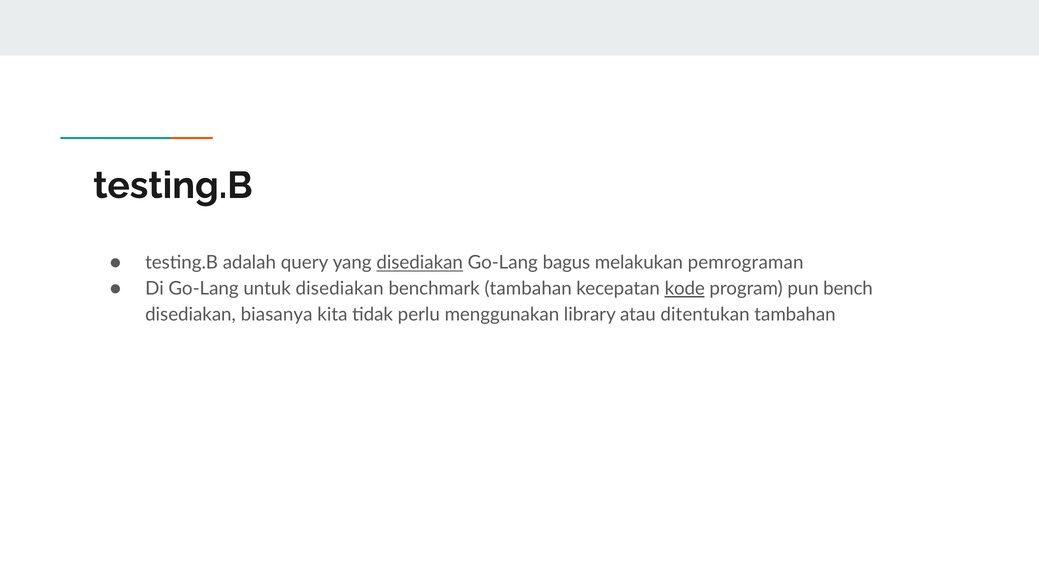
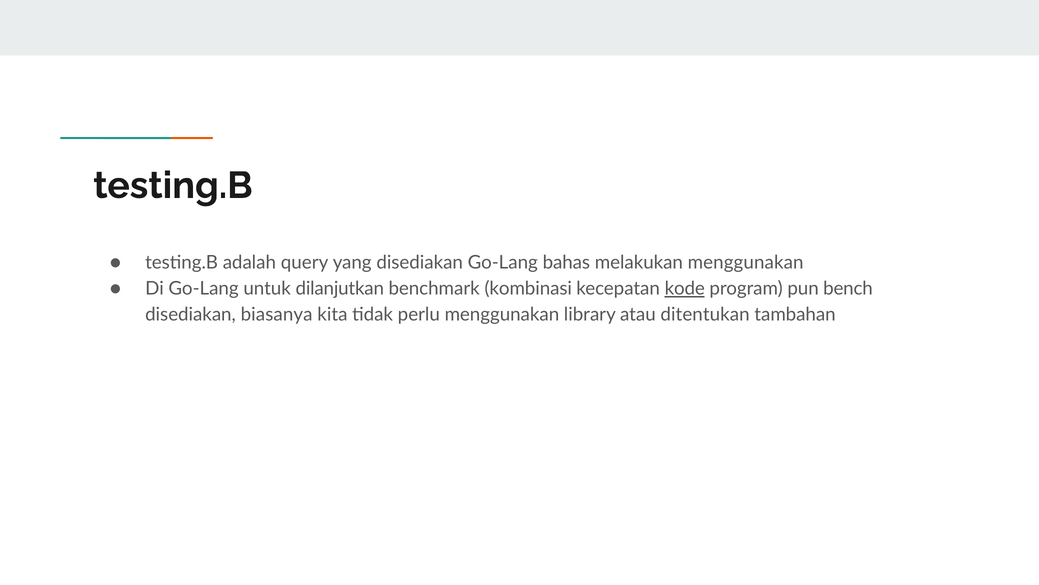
disediakan at (420, 263) underline: present -> none
bagus: bagus -> bahas
melakukan pemrograman: pemrograman -> menggunakan
untuk disediakan: disediakan -> dilanjutkan
benchmark tambahan: tambahan -> kombinasi
